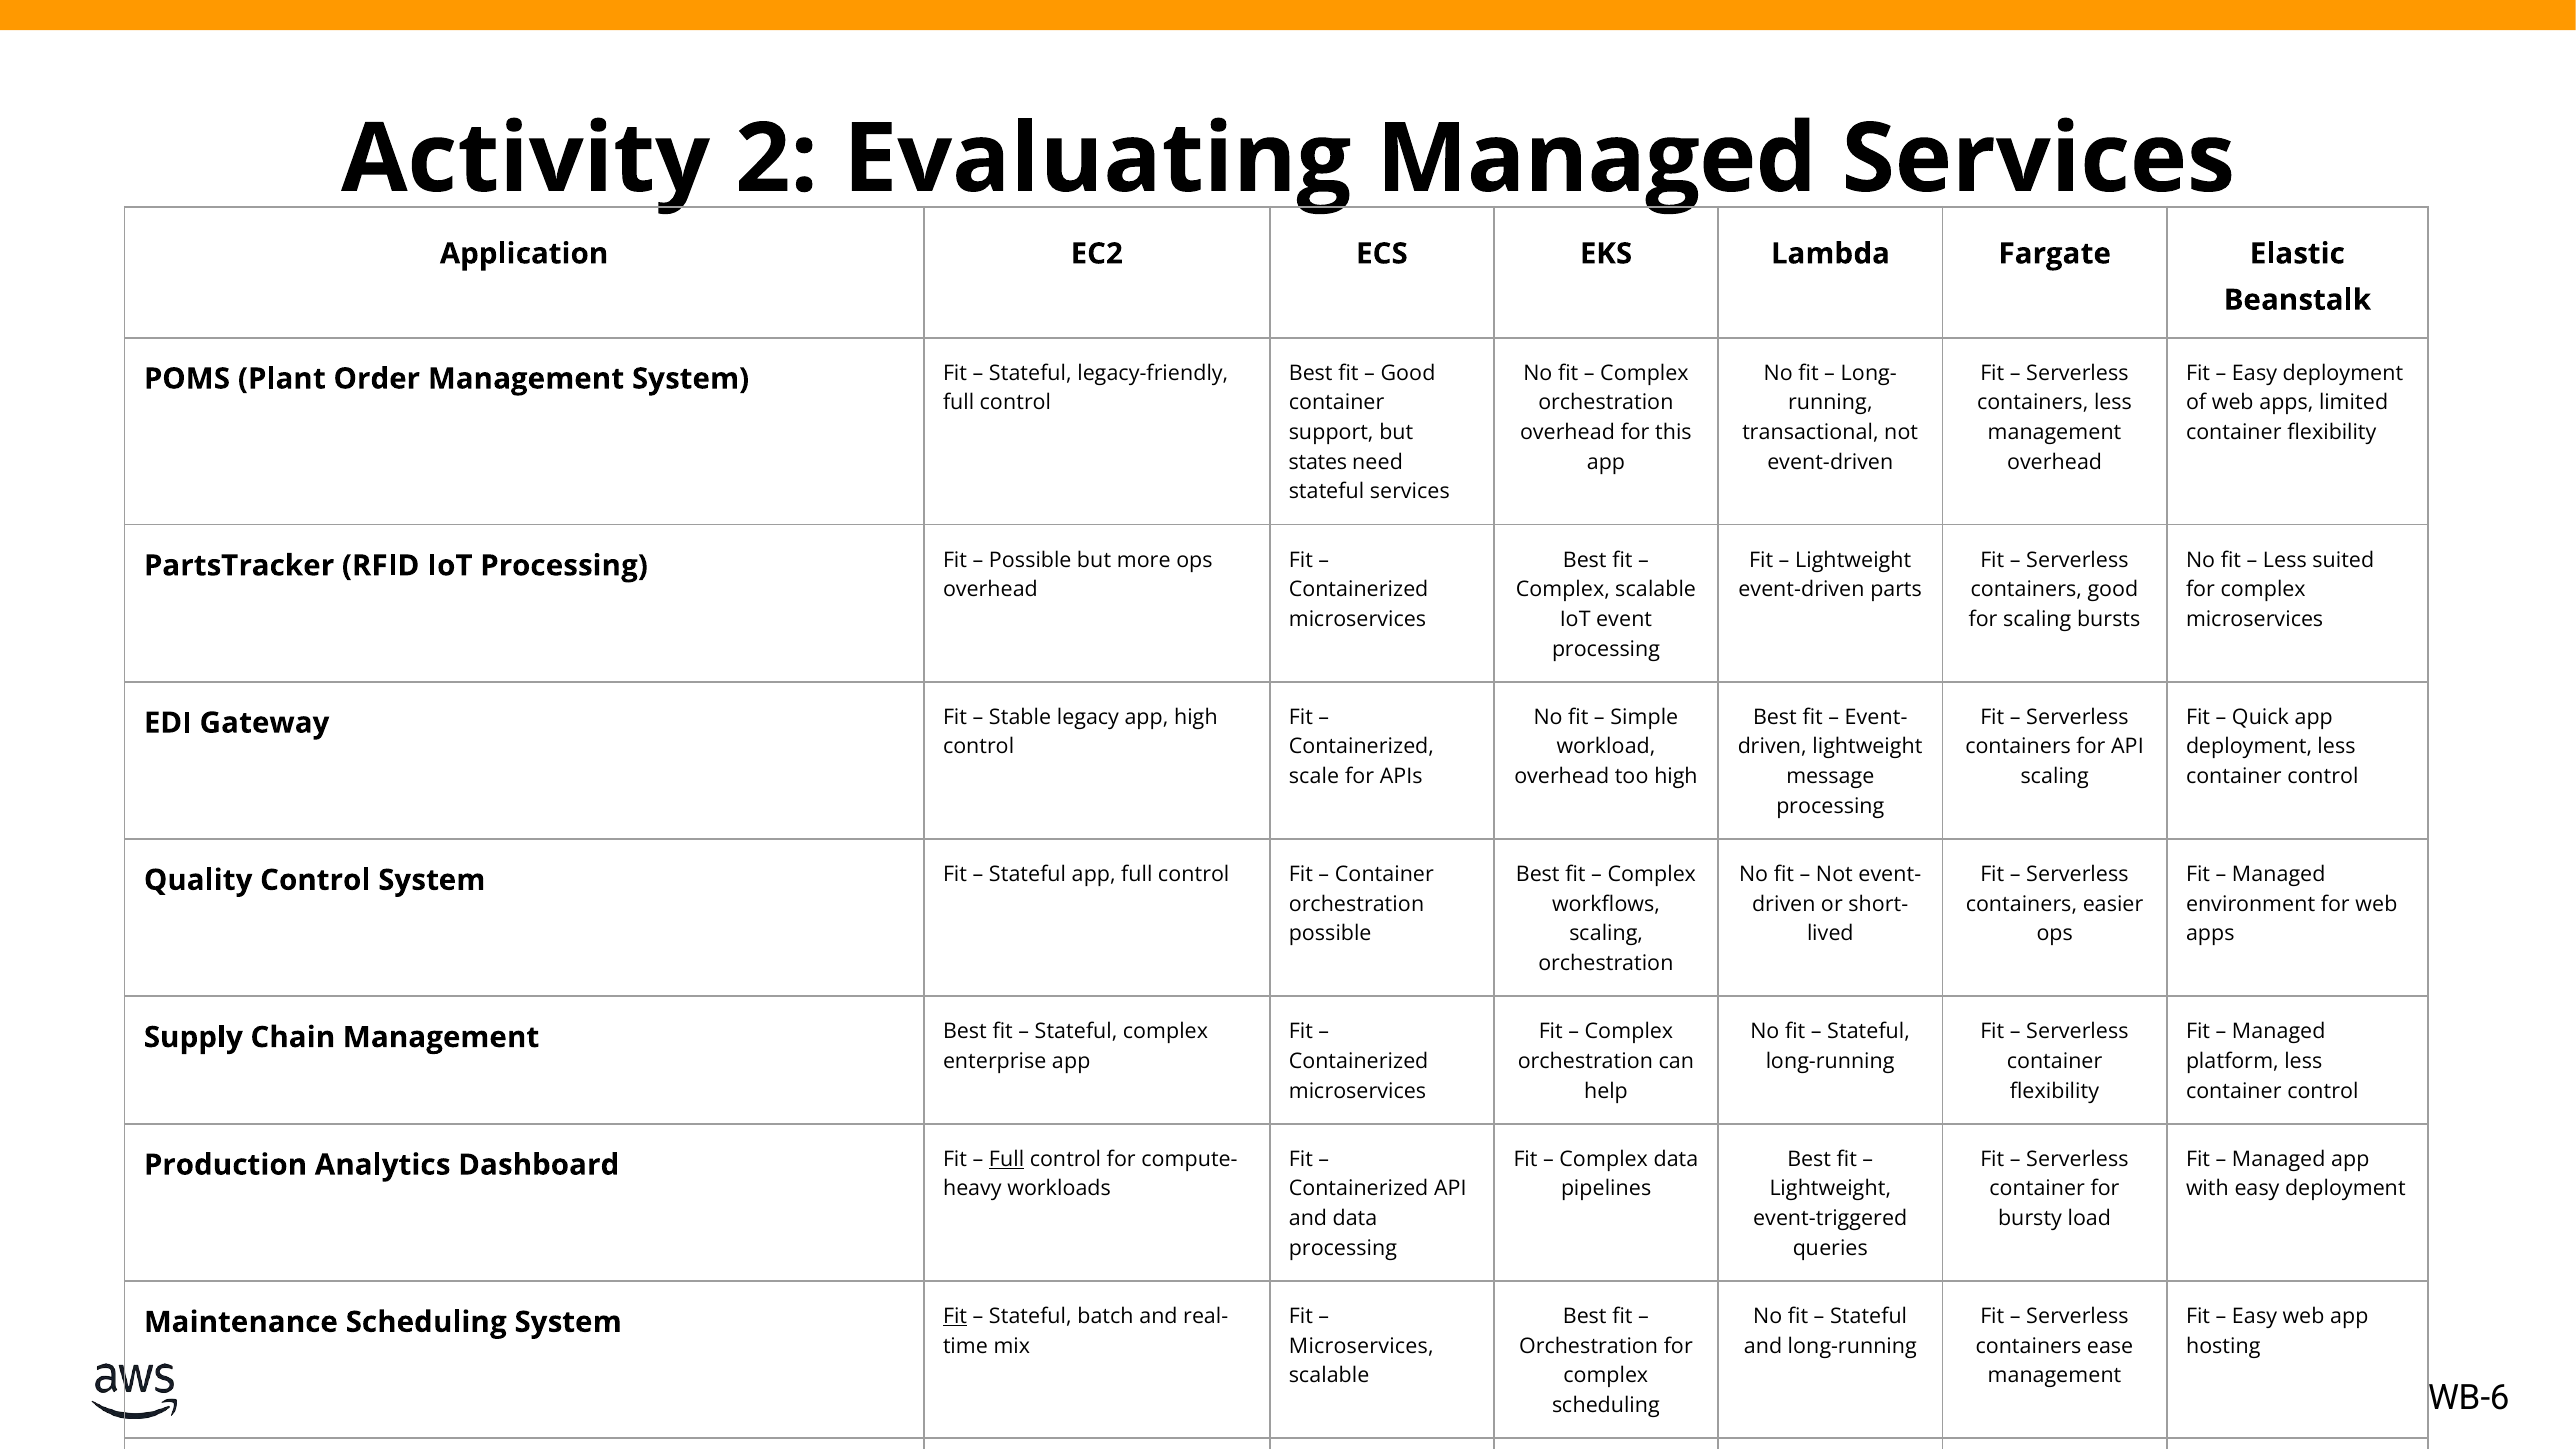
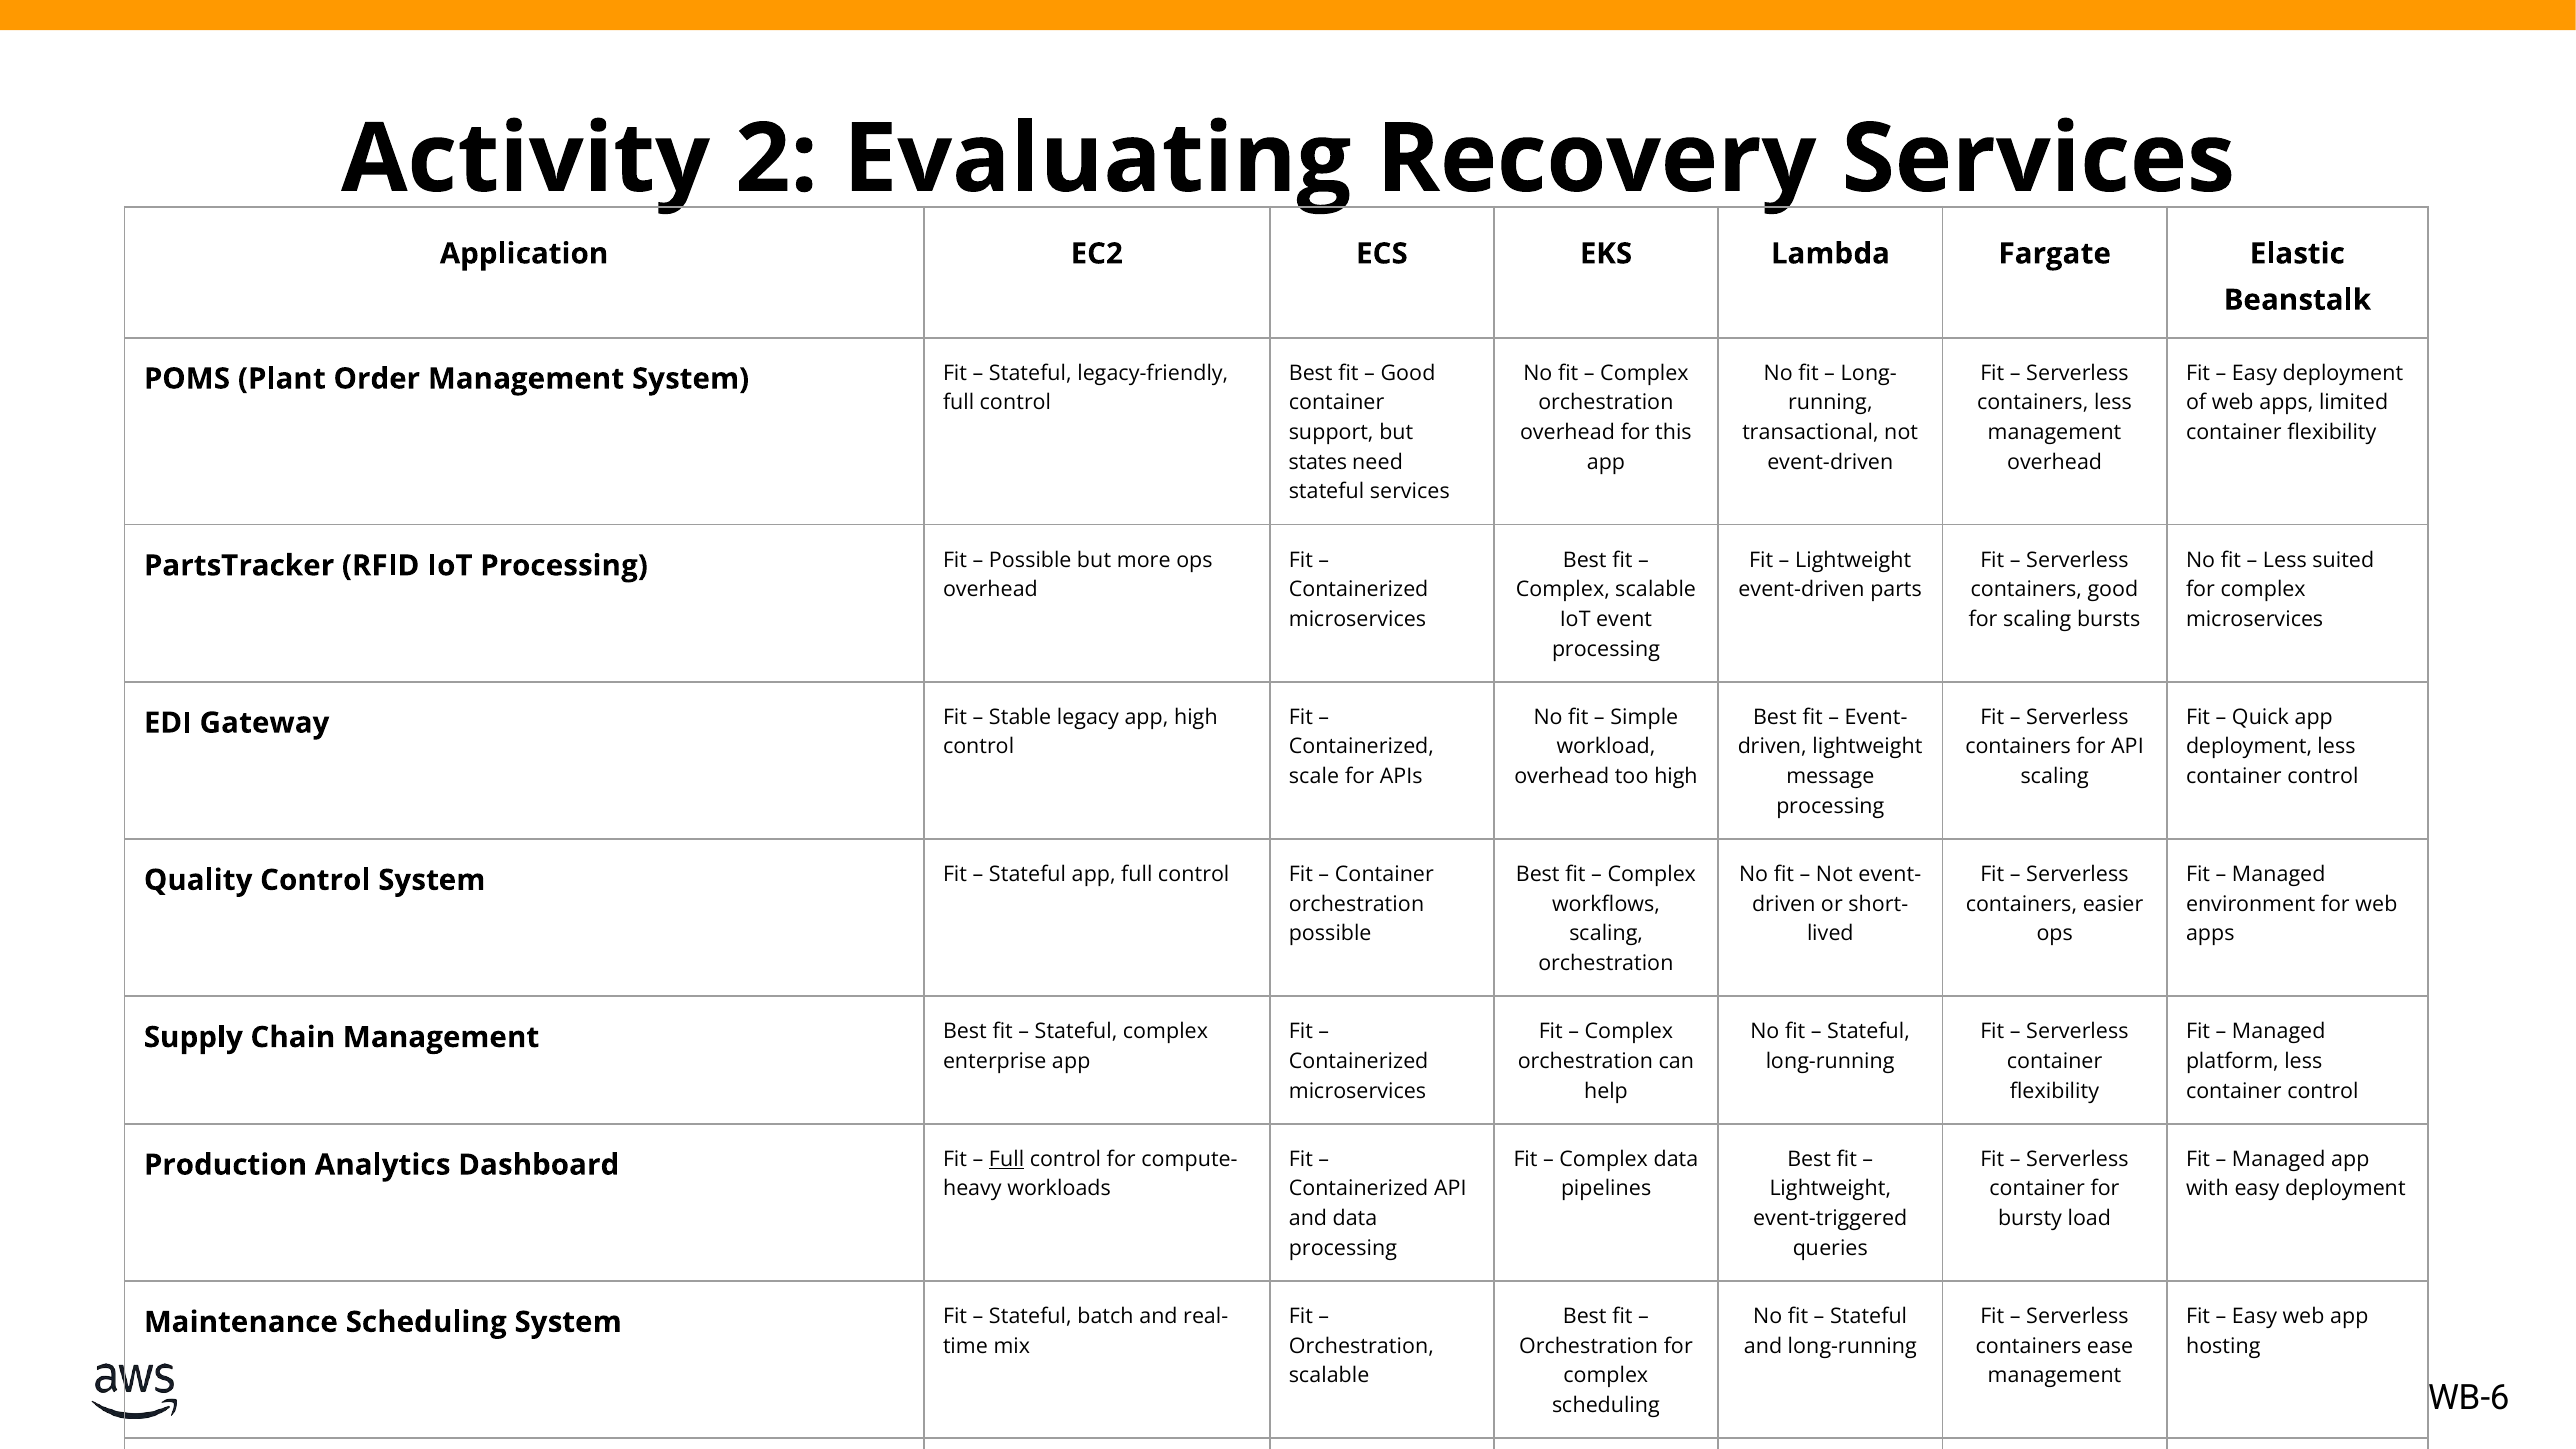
Evaluating Managed: Managed -> Recovery
Fit at (955, 1317) underline: present -> none
Microservices at (1361, 1346): Microservices -> Orchestration
